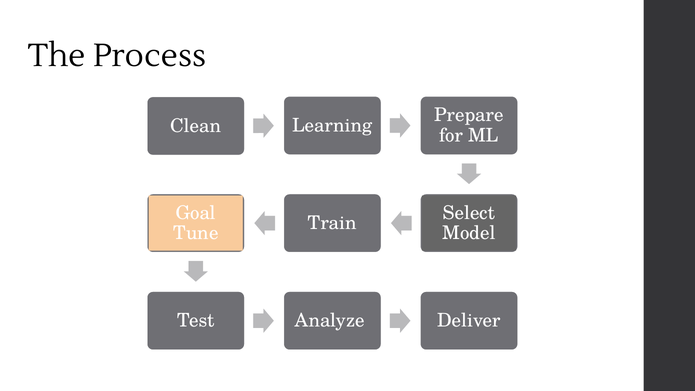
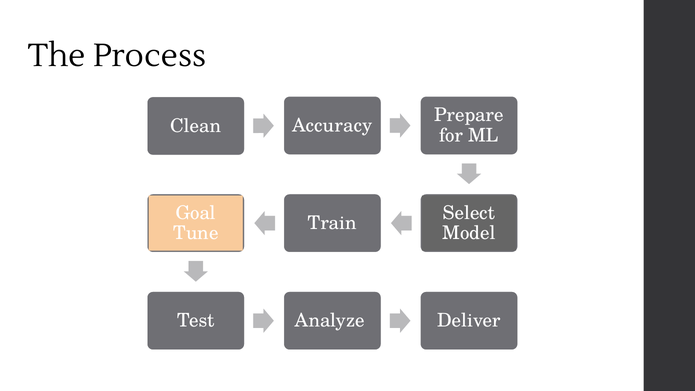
Learning: Learning -> Accuracy
